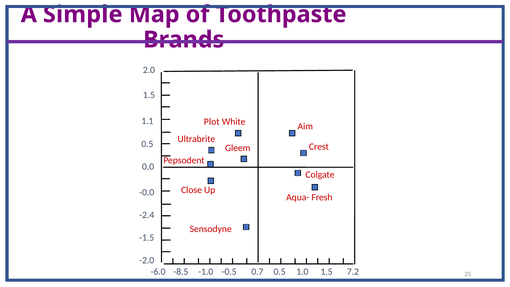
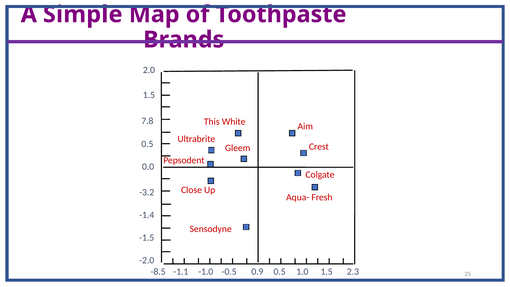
1.1: 1.1 -> 7.8
Plot: Plot -> This
-0.0: -0.0 -> -3.2
-2.4: -2.4 -> -1.4
-6.0: -6.0 -> -8.5
-8.5: -8.5 -> -1.1
0.7: 0.7 -> 0.9
7.2: 7.2 -> 2.3
